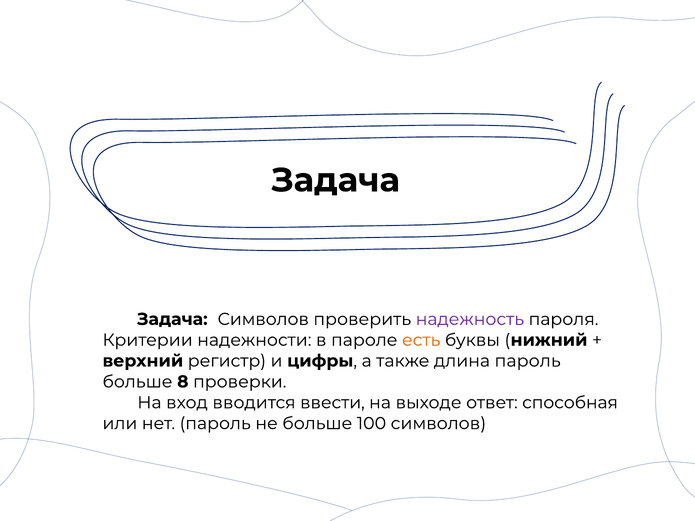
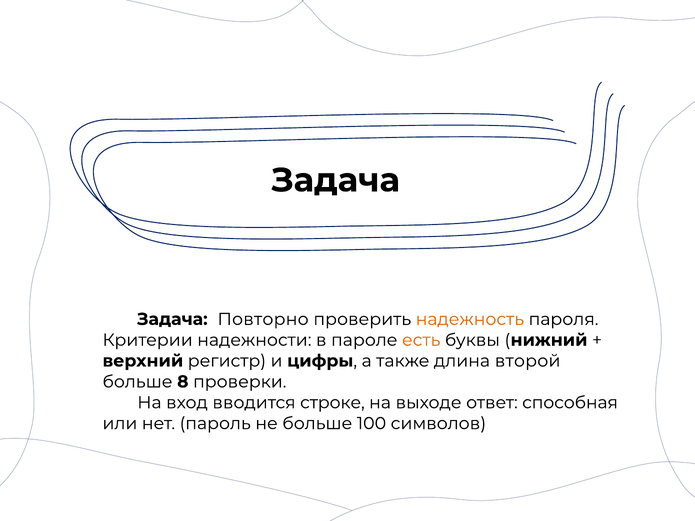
Задача Символов: Символов -> Повторно
надежность colour: purple -> orange
длина пароль: пароль -> второй
ввести: ввести -> строке
